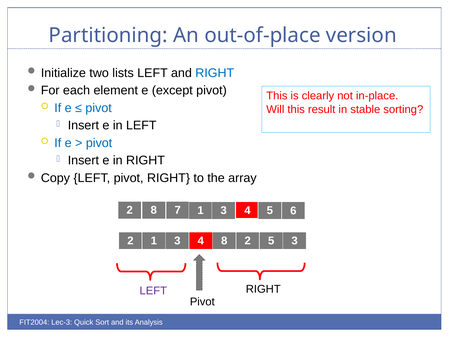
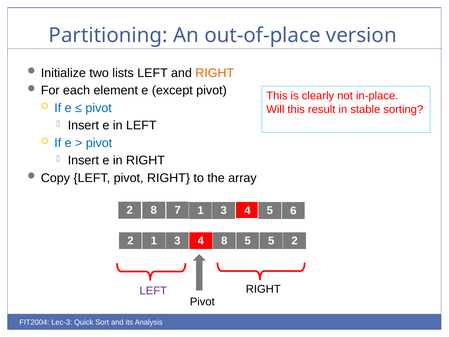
RIGHT at (215, 73) colour: blue -> orange
8 2: 2 -> 5
5 3: 3 -> 2
